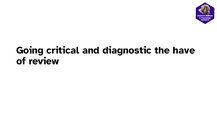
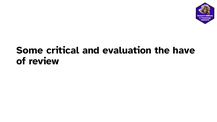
Going: Going -> Some
diagnostic: diagnostic -> evaluation
